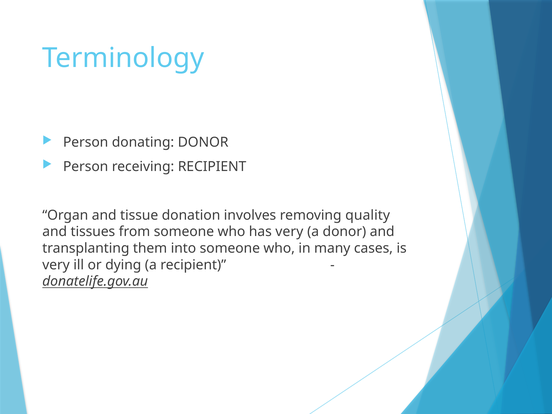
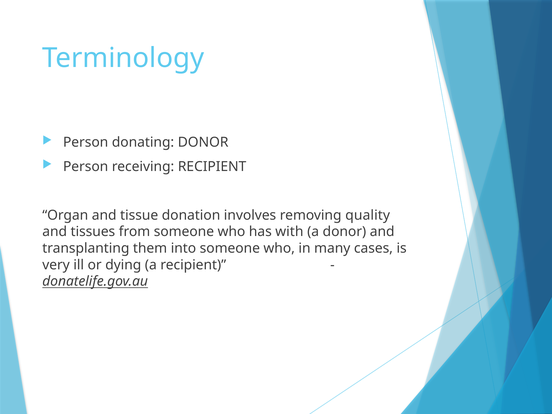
has very: very -> with
